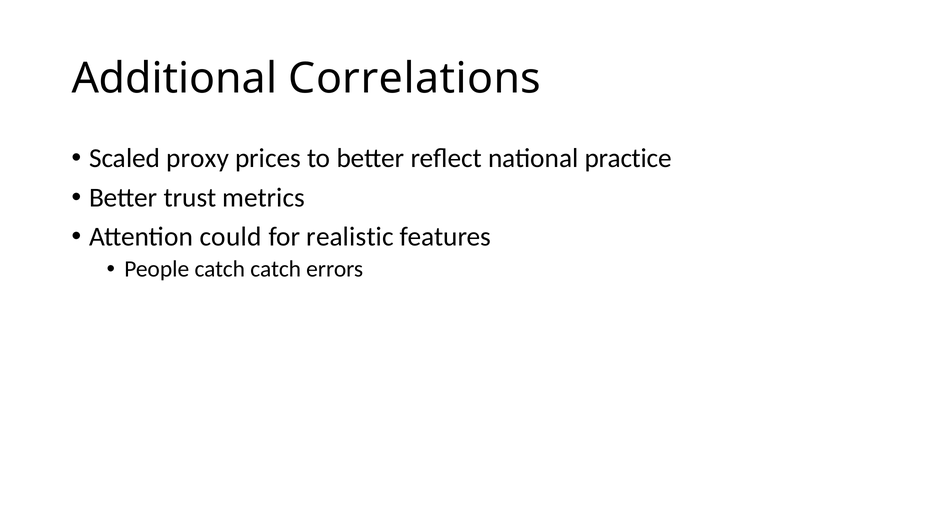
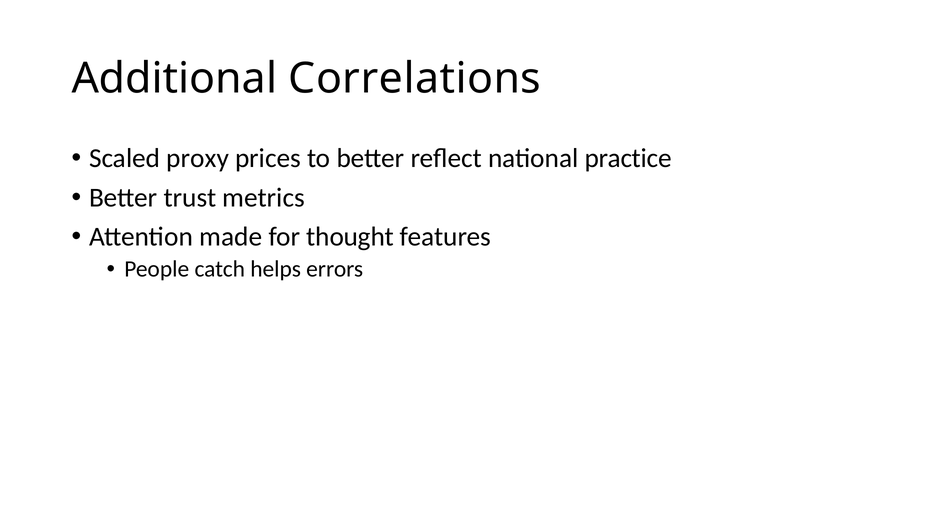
could: could -> made
realistic: realistic -> thought
catch catch: catch -> helps
